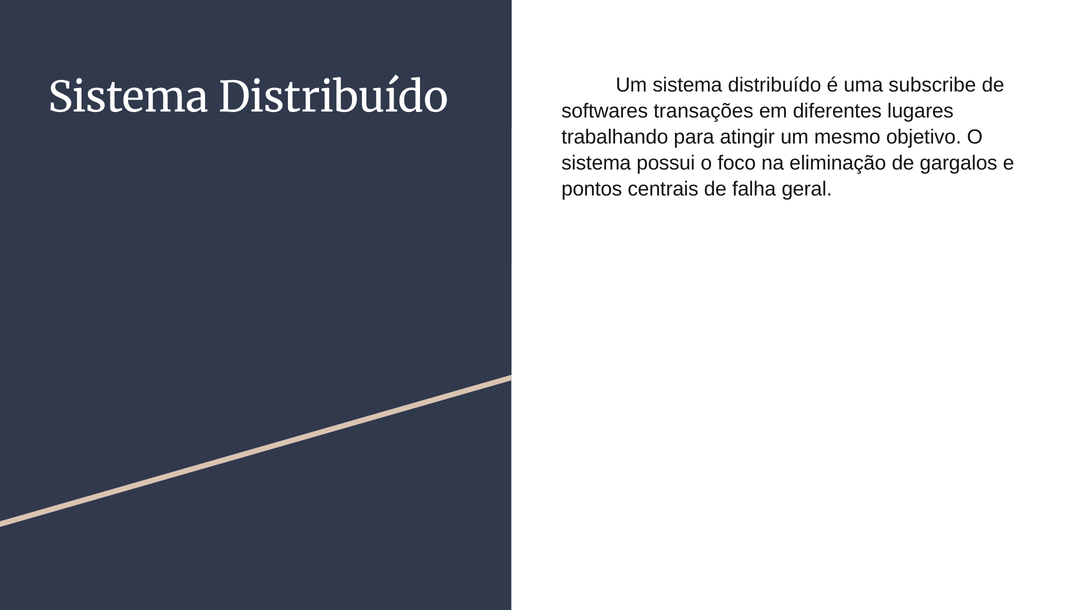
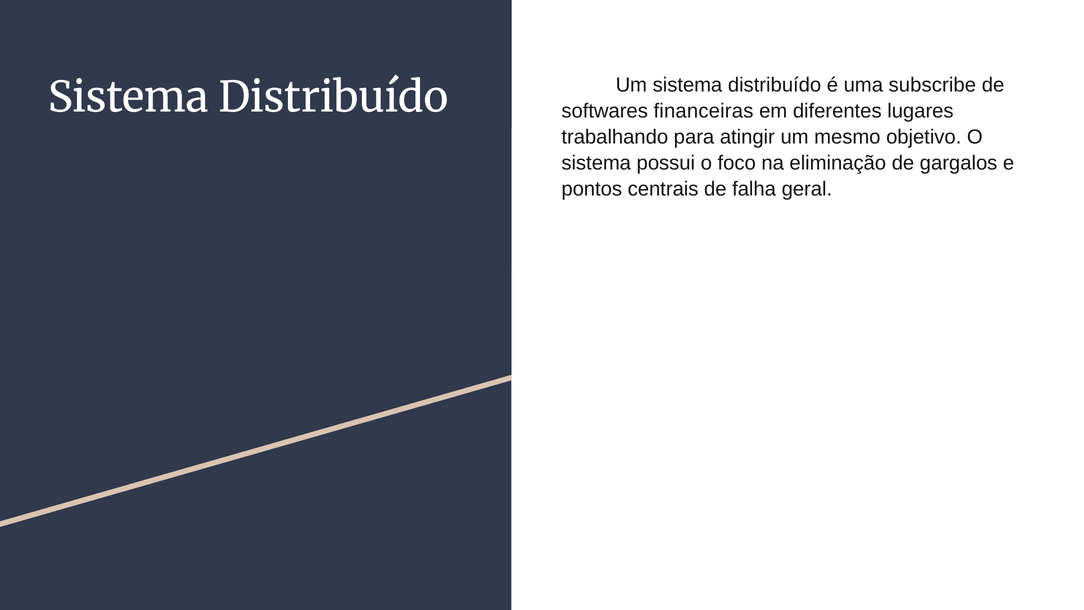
transações: transações -> financeiras
